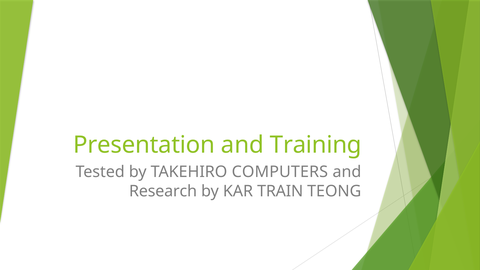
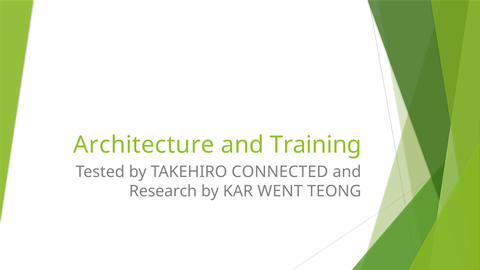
Presentation: Presentation -> Architecture
COMPUTERS: COMPUTERS -> CONNECTED
TRAIN: TRAIN -> WENT
